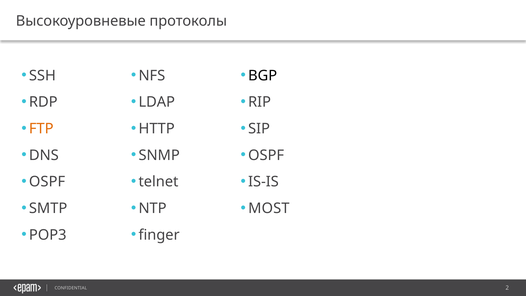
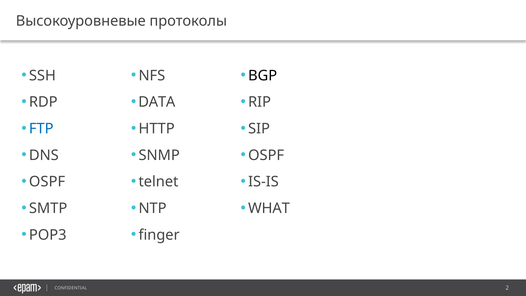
LDAP: LDAP -> DATA
FTP colour: orange -> blue
MOST: MOST -> WHAT
